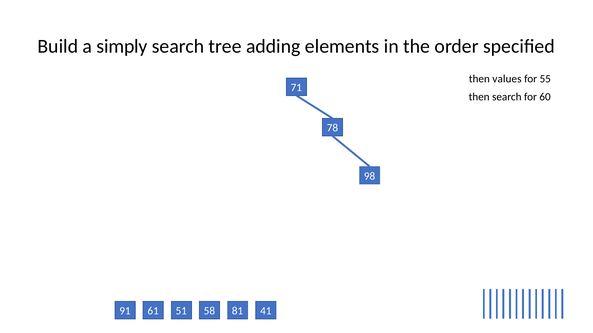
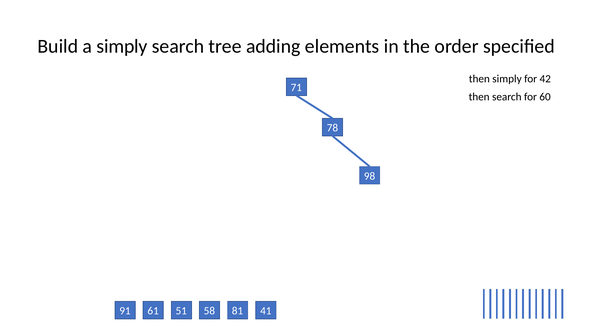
then values: values -> simply
55: 55 -> 42
